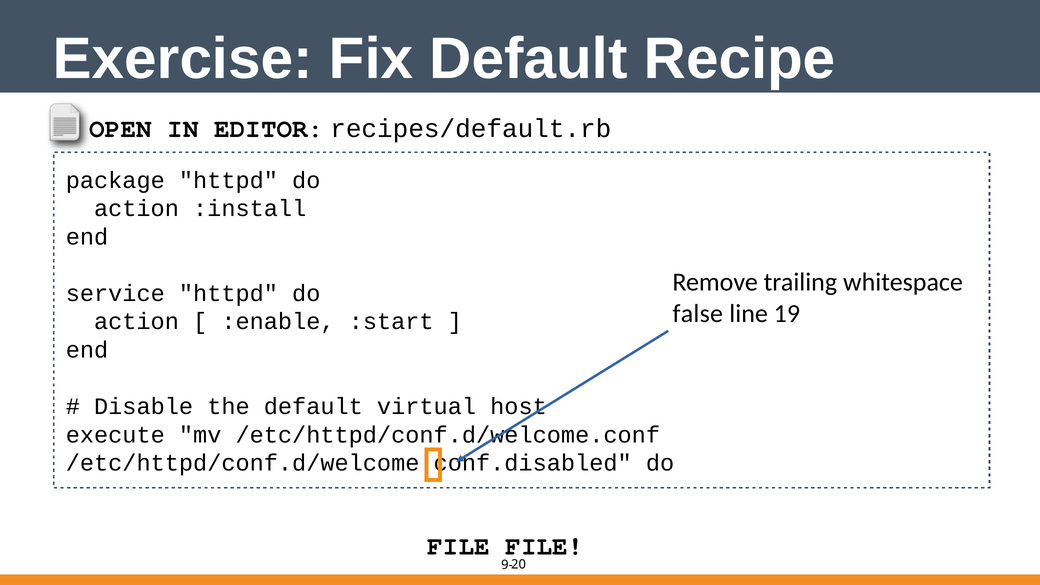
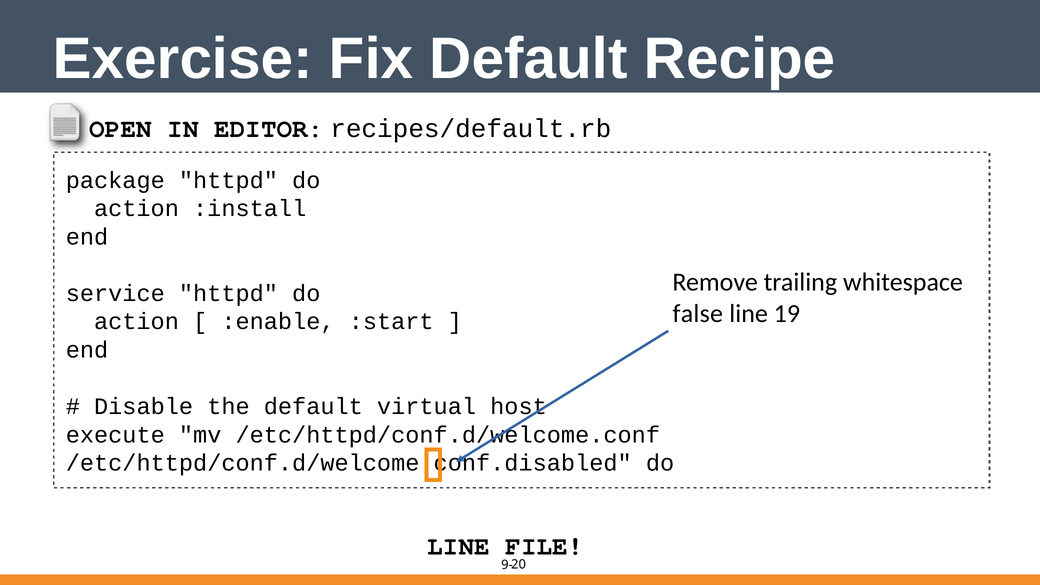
FILE at (459, 546): FILE -> LINE
